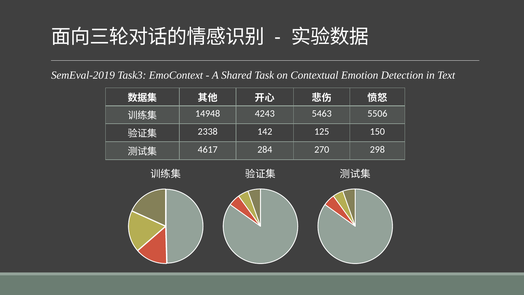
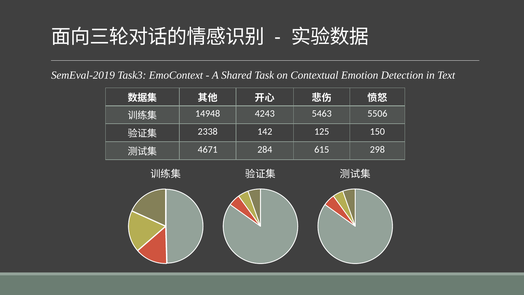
4617: 4617 -> 4671
270: 270 -> 615
